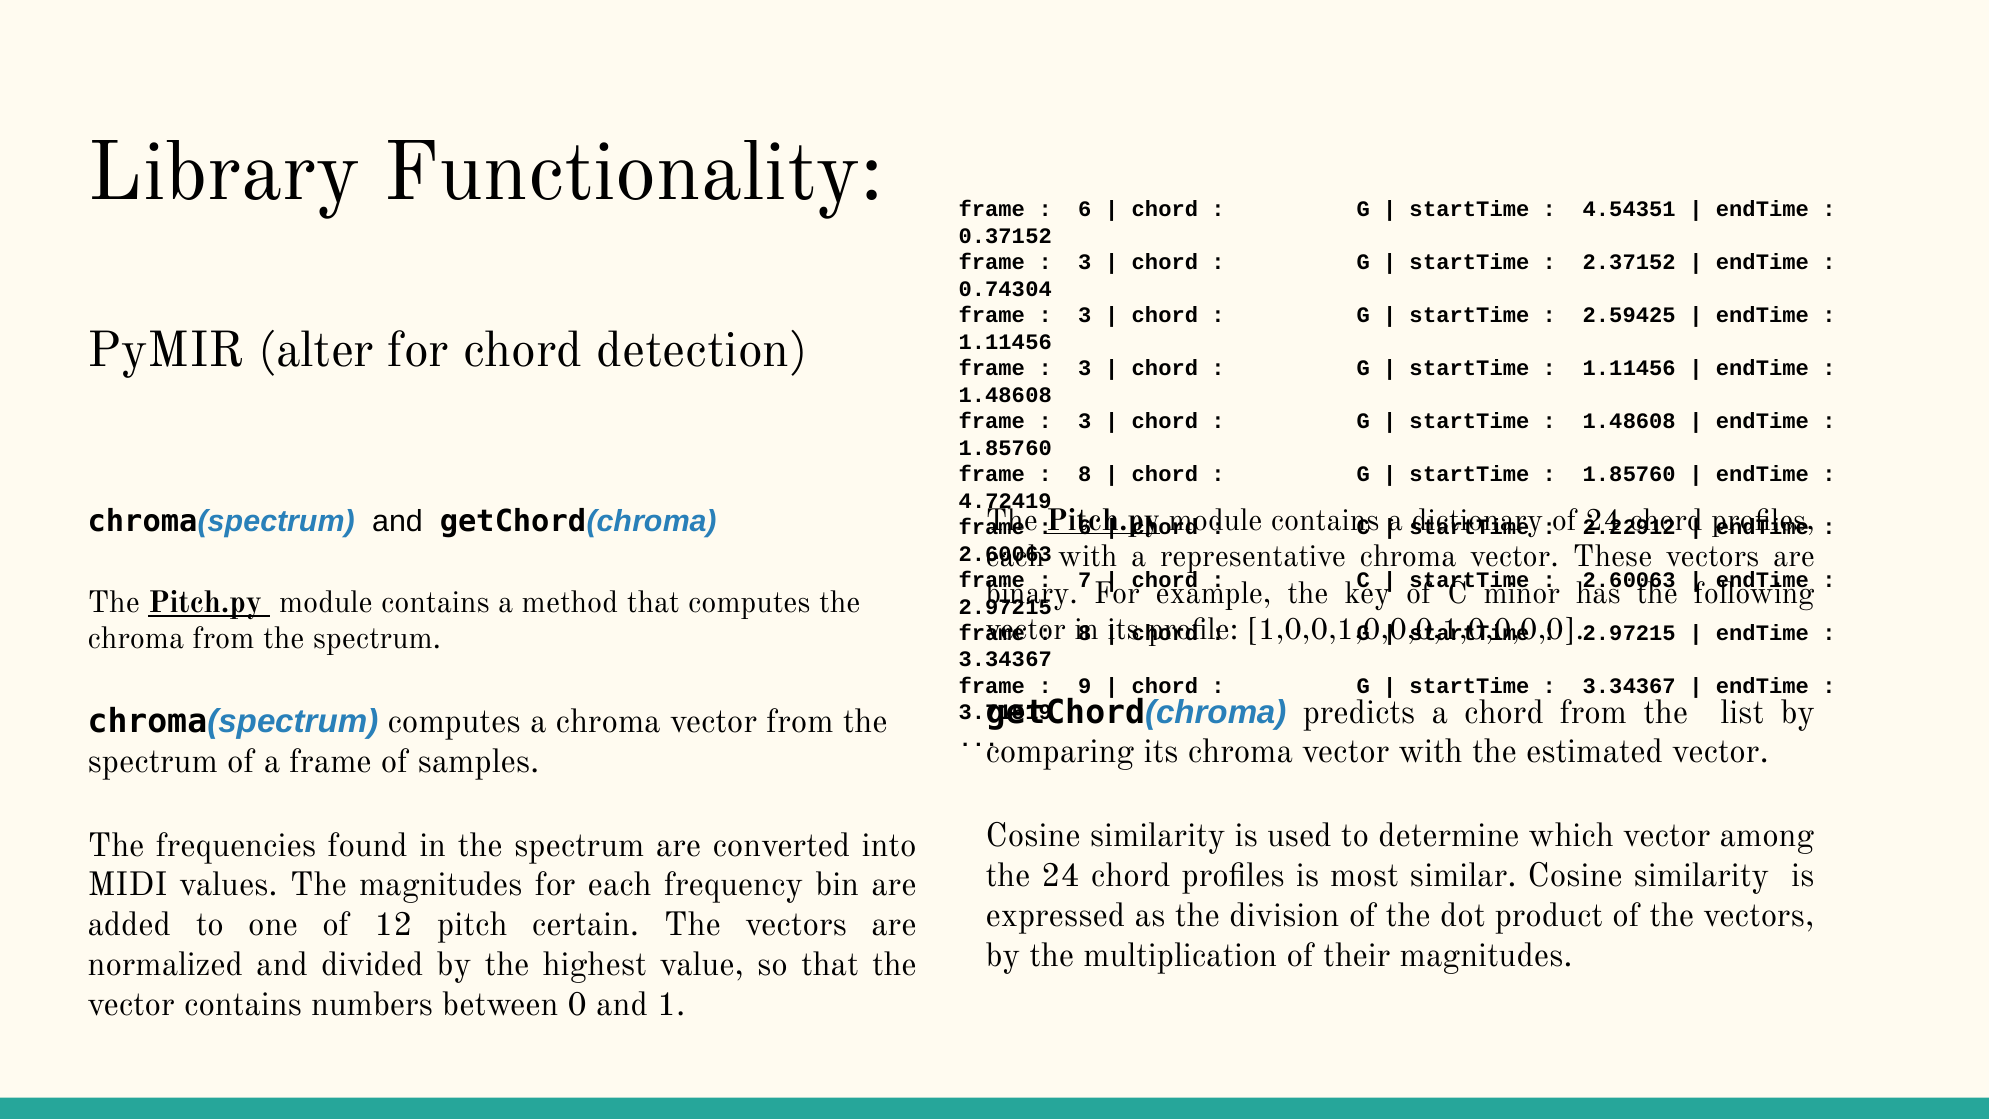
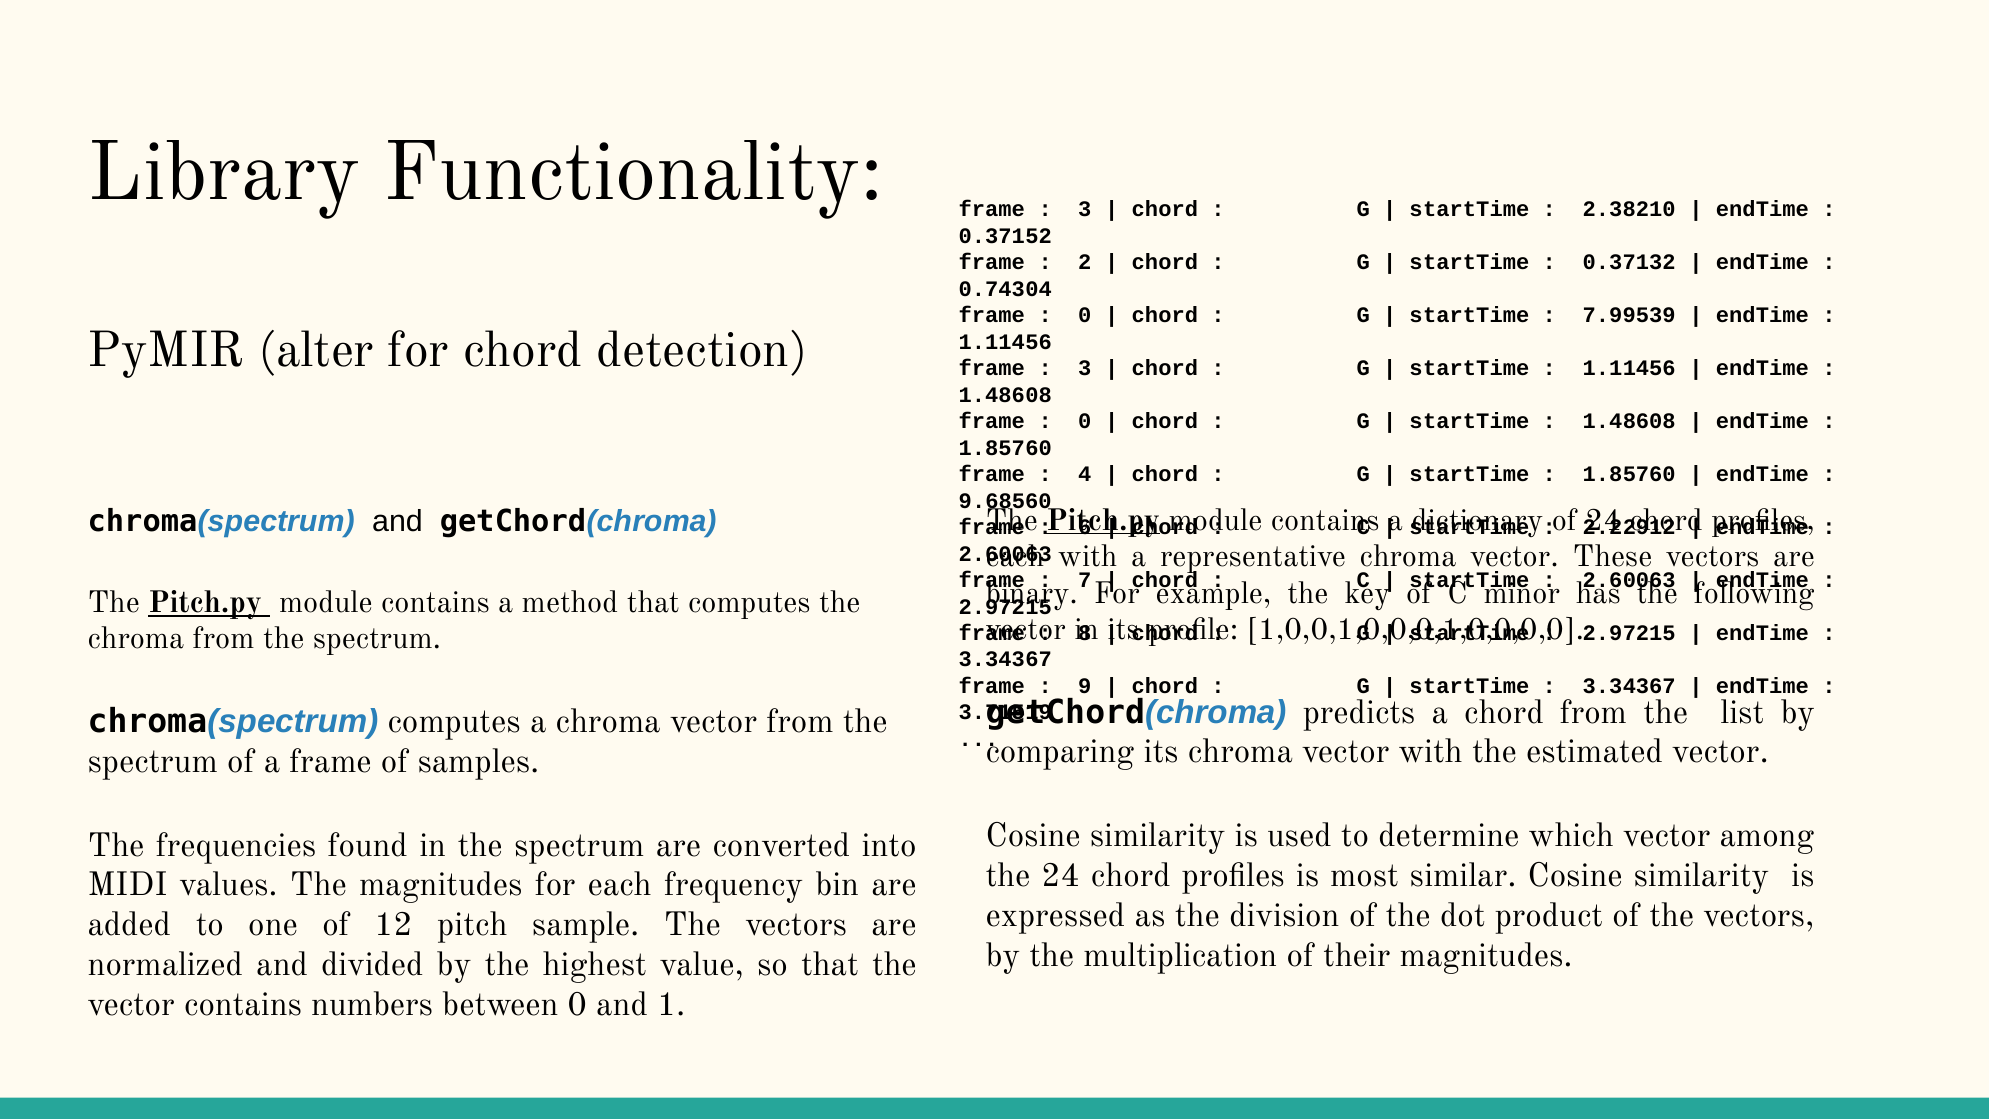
6 at (1085, 210): 6 -> 3
4.54351: 4.54351 -> 2.38210
3 at (1085, 263): 3 -> 2
2.37152: 2.37152 -> 0.37132
3 at (1085, 315): 3 -> 0
2.59425: 2.59425 -> 7.99539
3 at (1085, 421): 3 -> 0
8 at (1085, 474): 8 -> 4
4.72419: 4.72419 -> 9.68560
certain: certain -> sample
